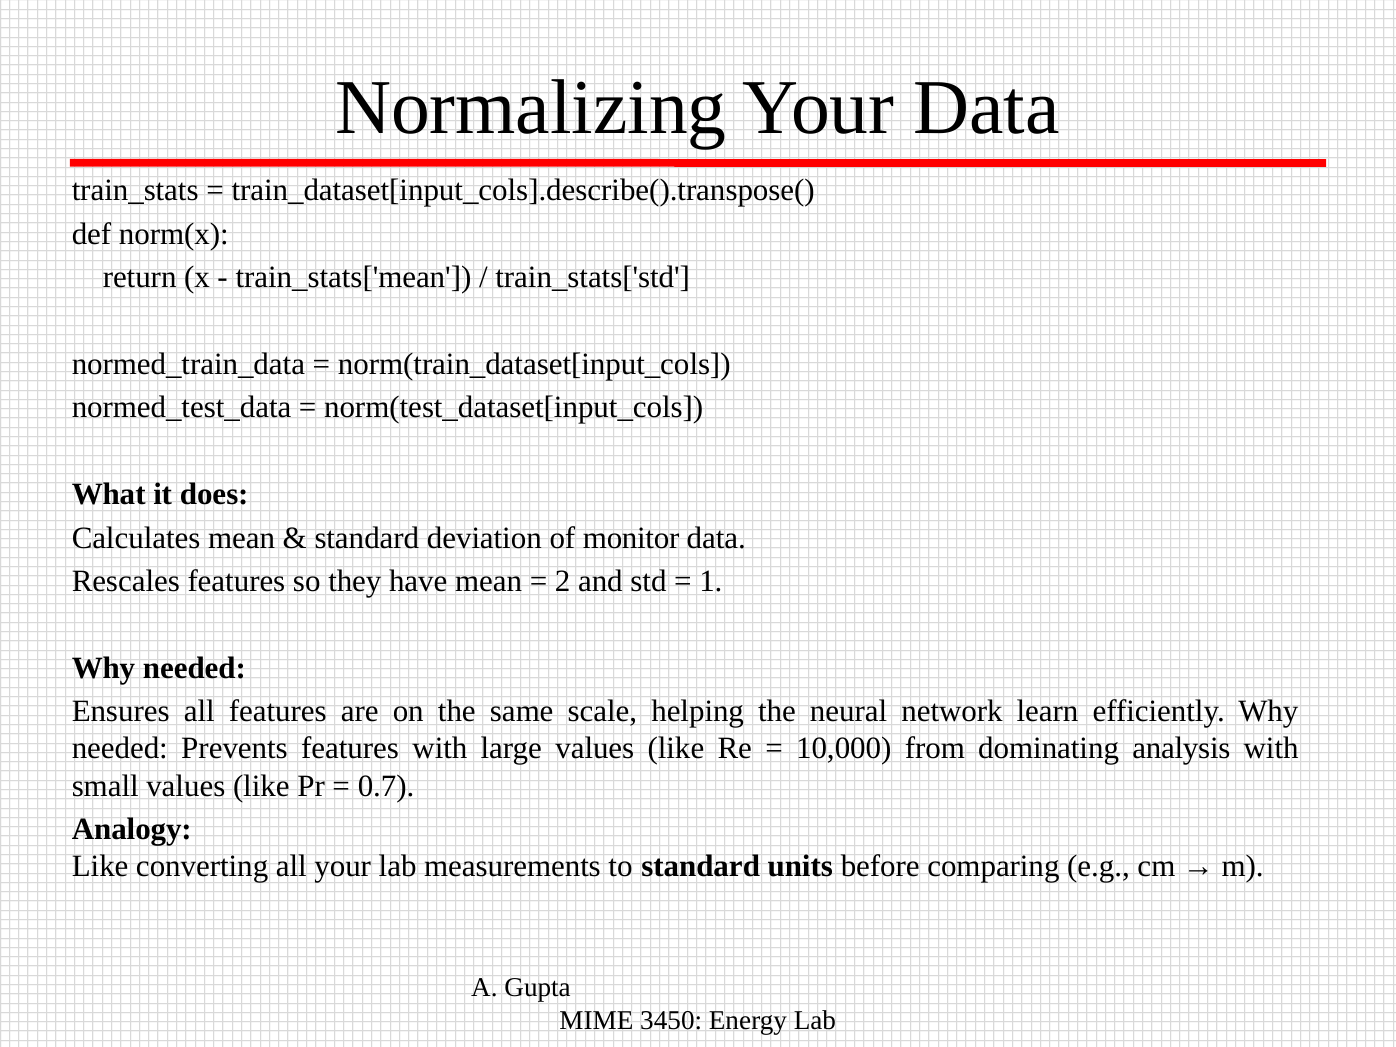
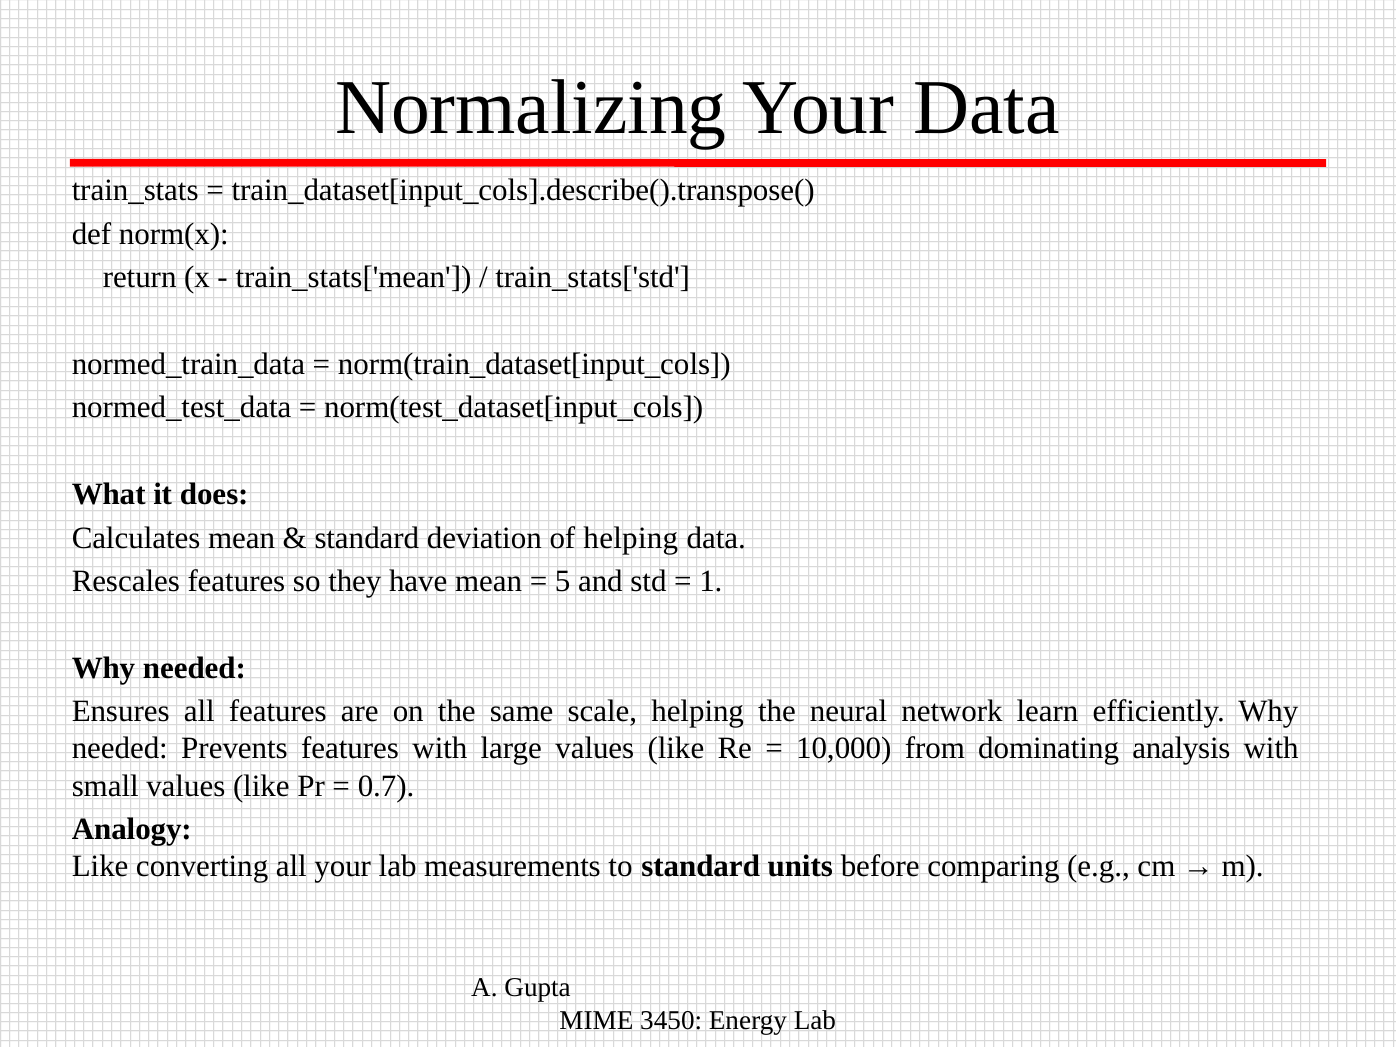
of monitor: monitor -> helping
2: 2 -> 5
